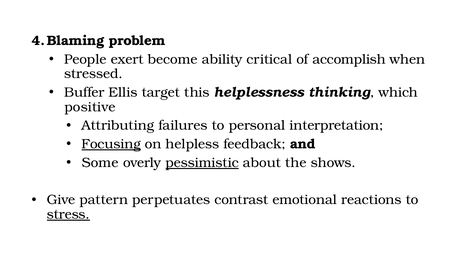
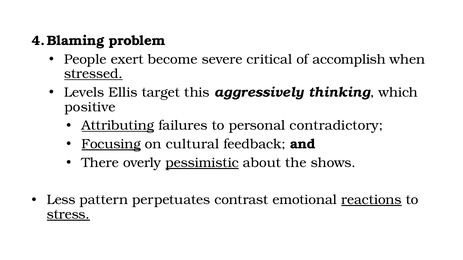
ability: ability -> severe
stressed underline: none -> present
Buffer: Buffer -> Levels
helplessness: helplessness -> aggressively
Attributing underline: none -> present
interpretation: interpretation -> contradictory
helpless: helpless -> cultural
Some: Some -> There
Give: Give -> Less
reactions underline: none -> present
